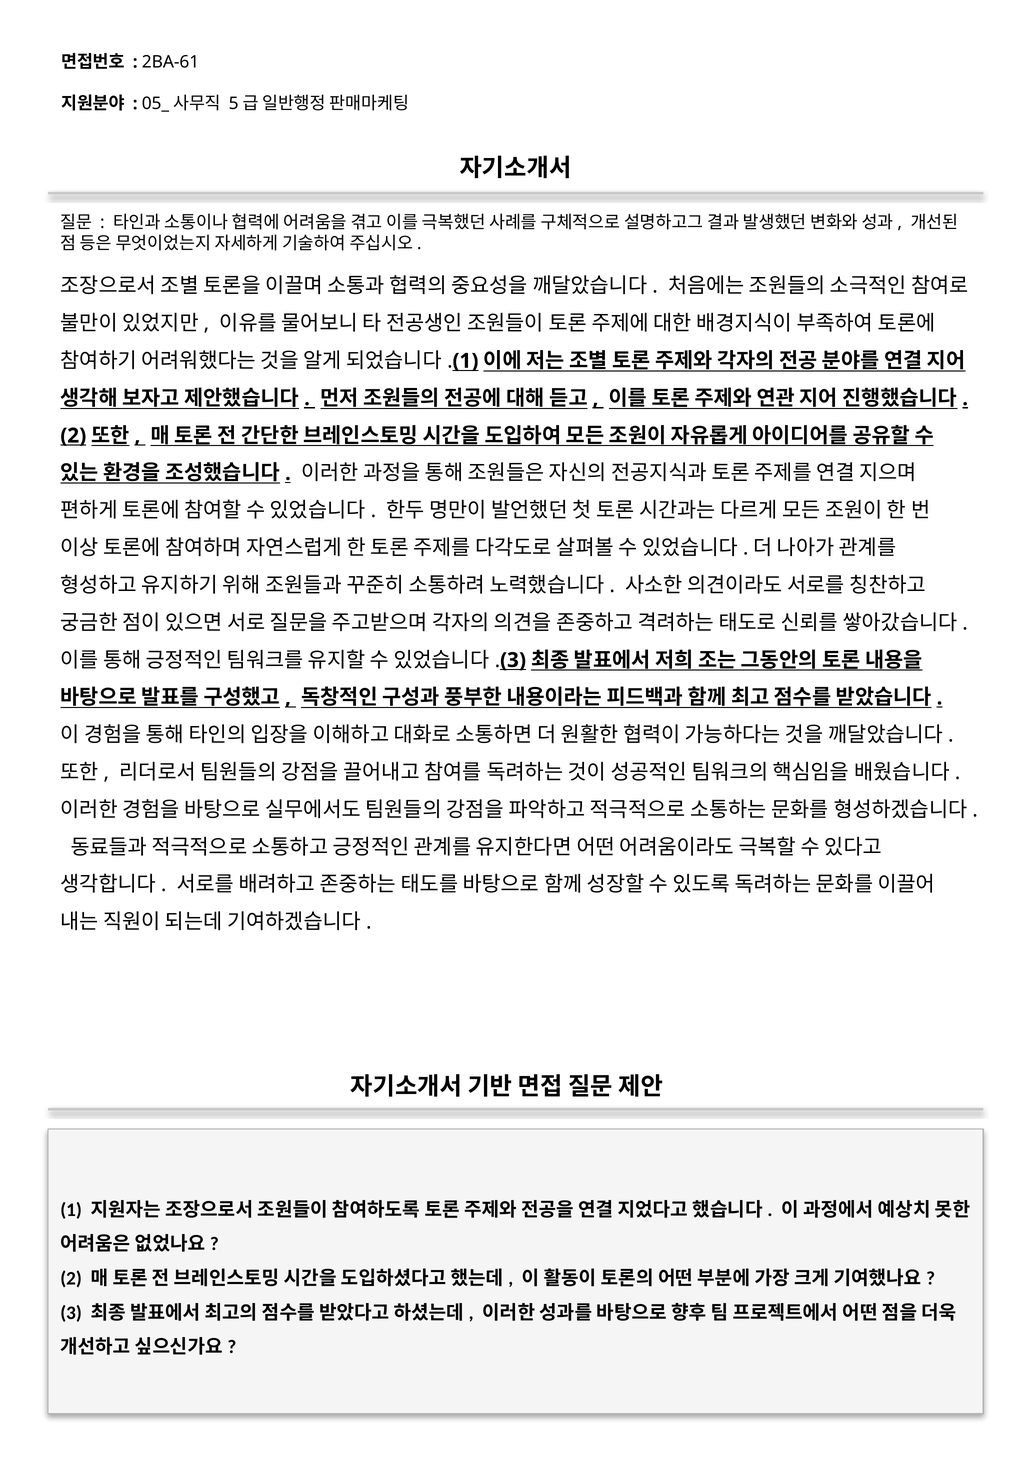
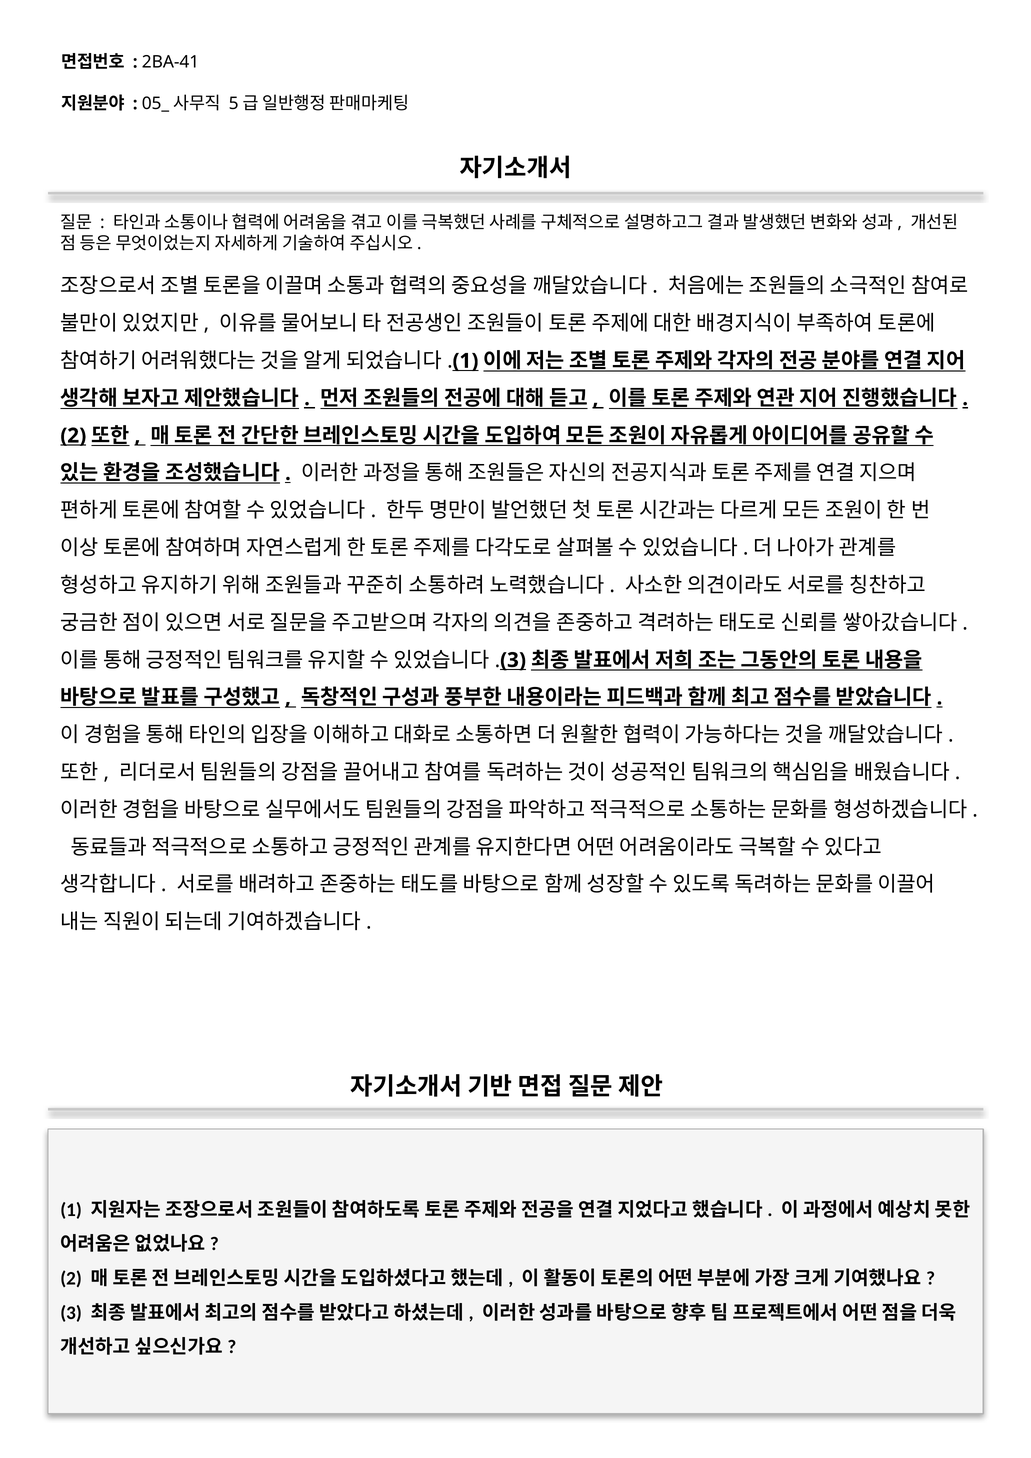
2BA-61: 2BA-61 -> 2BA-41
